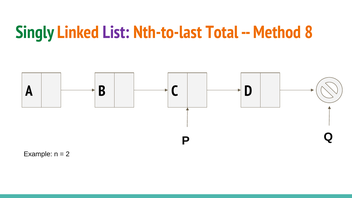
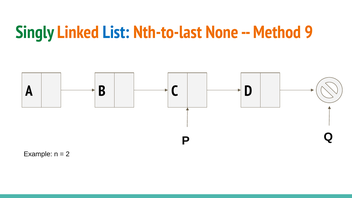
List colour: purple -> blue
Total: Total -> None
8: 8 -> 9
